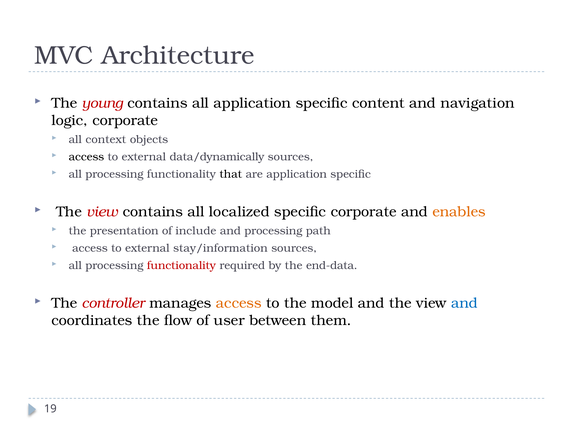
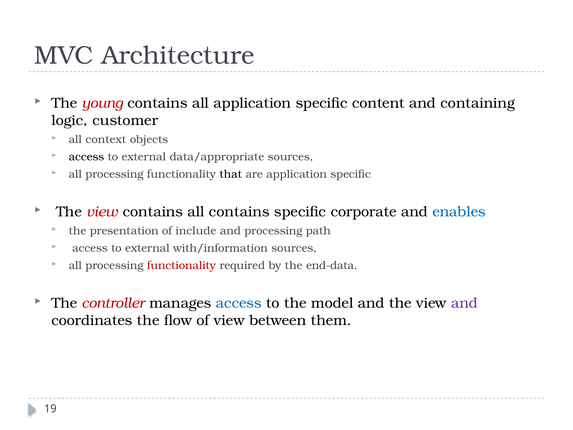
navigation: navigation -> containing
logic corporate: corporate -> customer
data/dynamically: data/dynamically -> data/appropriate
all localized: localized -> contains
enables colour: orange -> blue
stay/information: stay/information -> with/information
access at (239, 303) colour: orange -> blue
and at (464, 303) colour: blue -> purple
of user: user -> view
